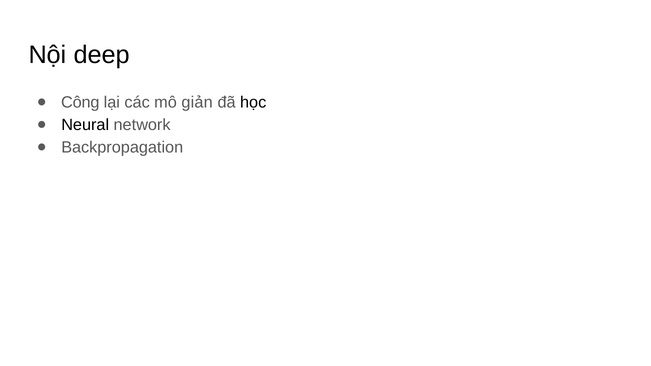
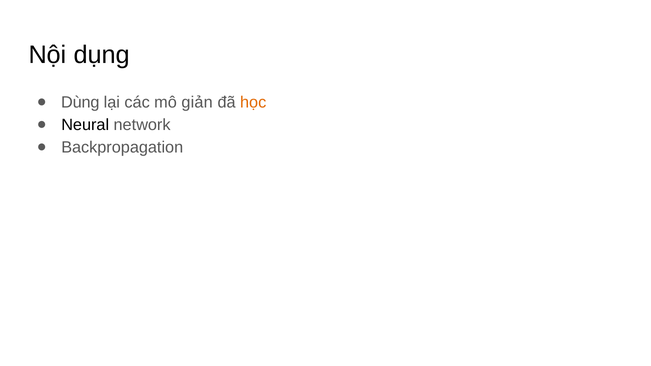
deep: deep -> dụng
Công: Công -> Dùng
học colour: black -> orange
